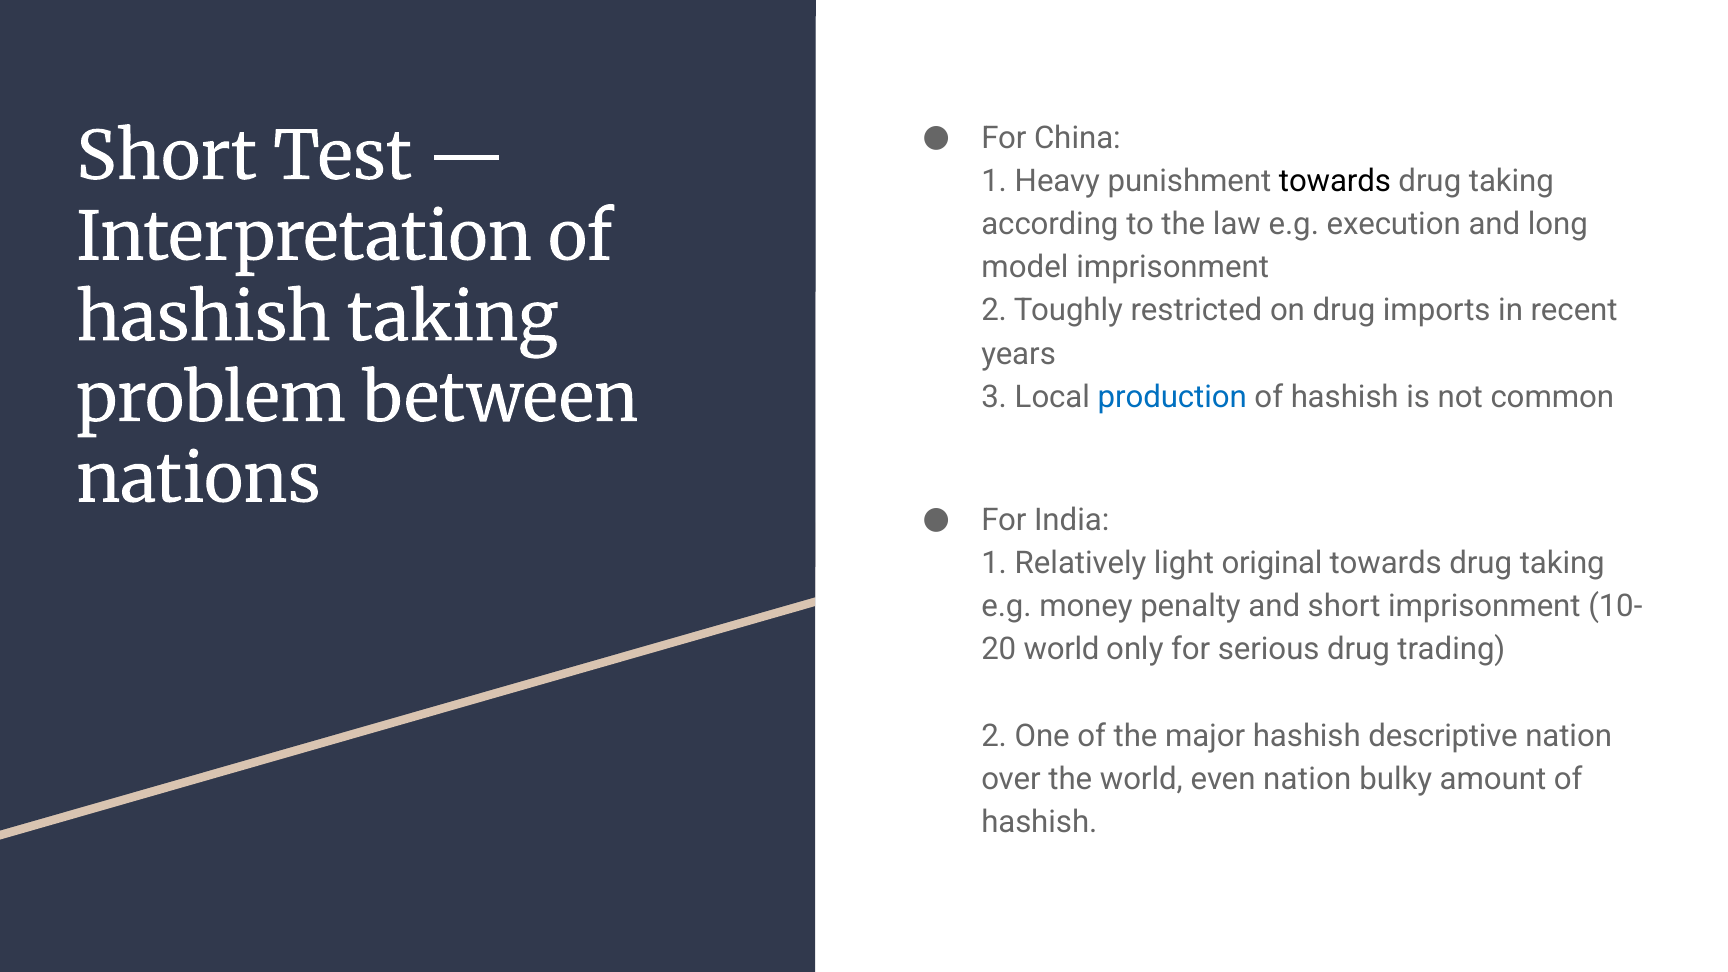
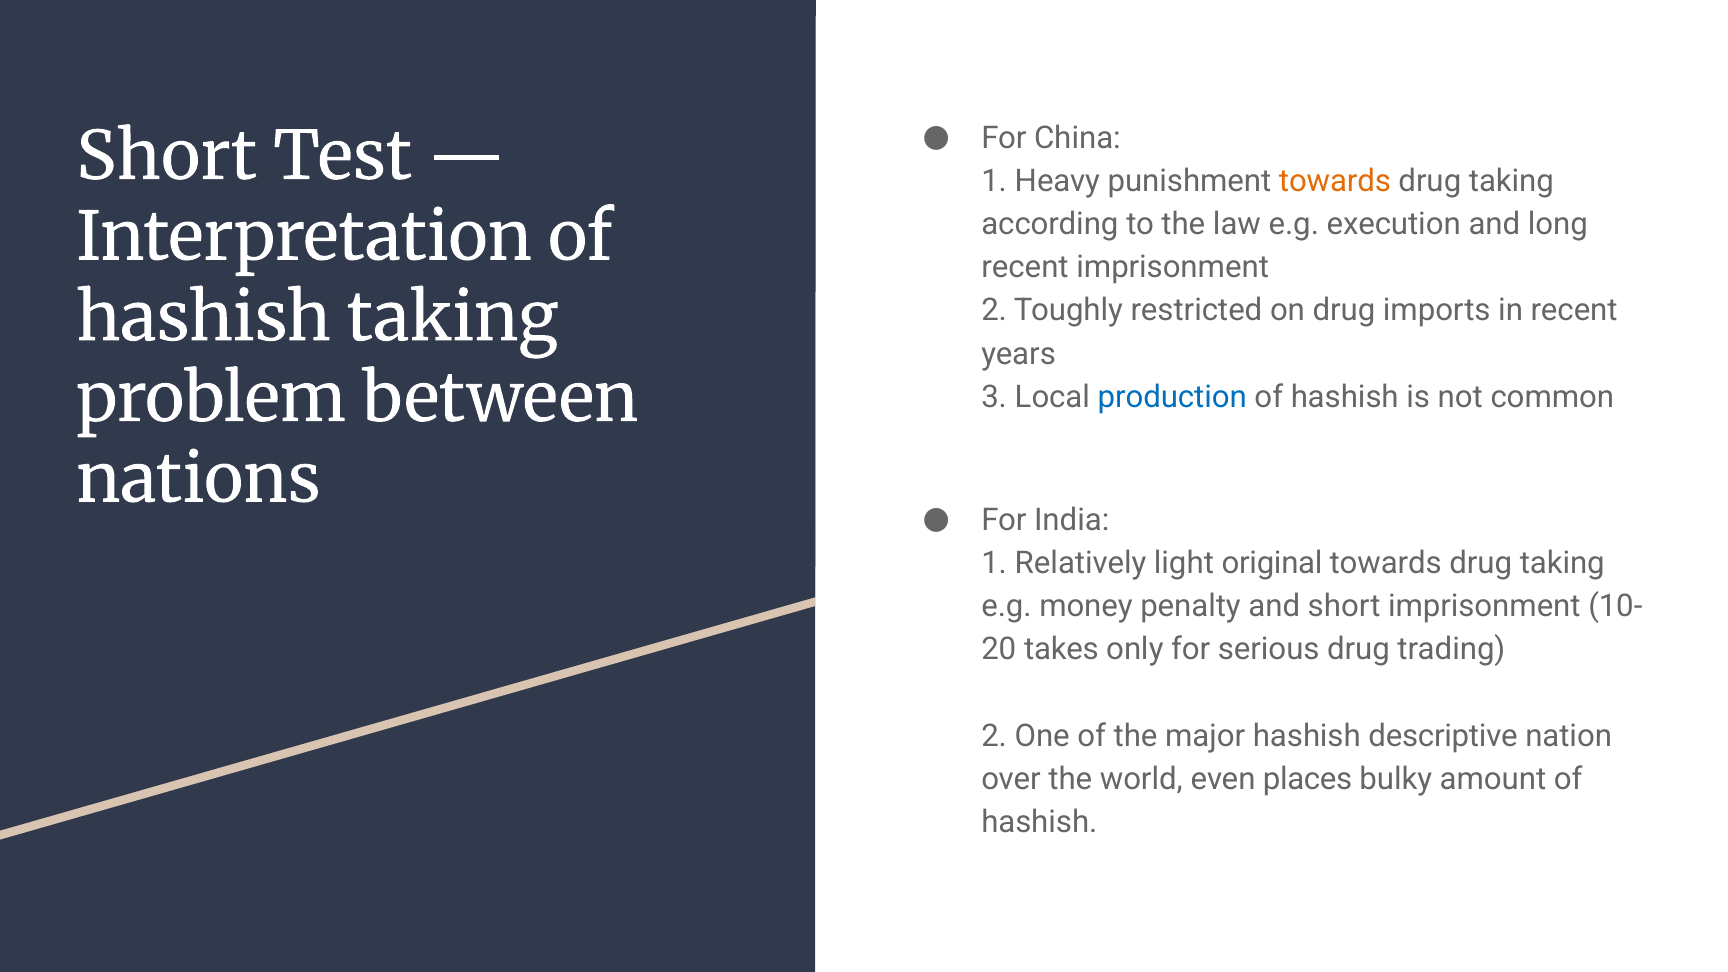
towards at (1335, 181) colour: black -> orange
model at (1025, 268): model -> recent
world at (1062, 650): world -> takes
even nation: nation -> places
